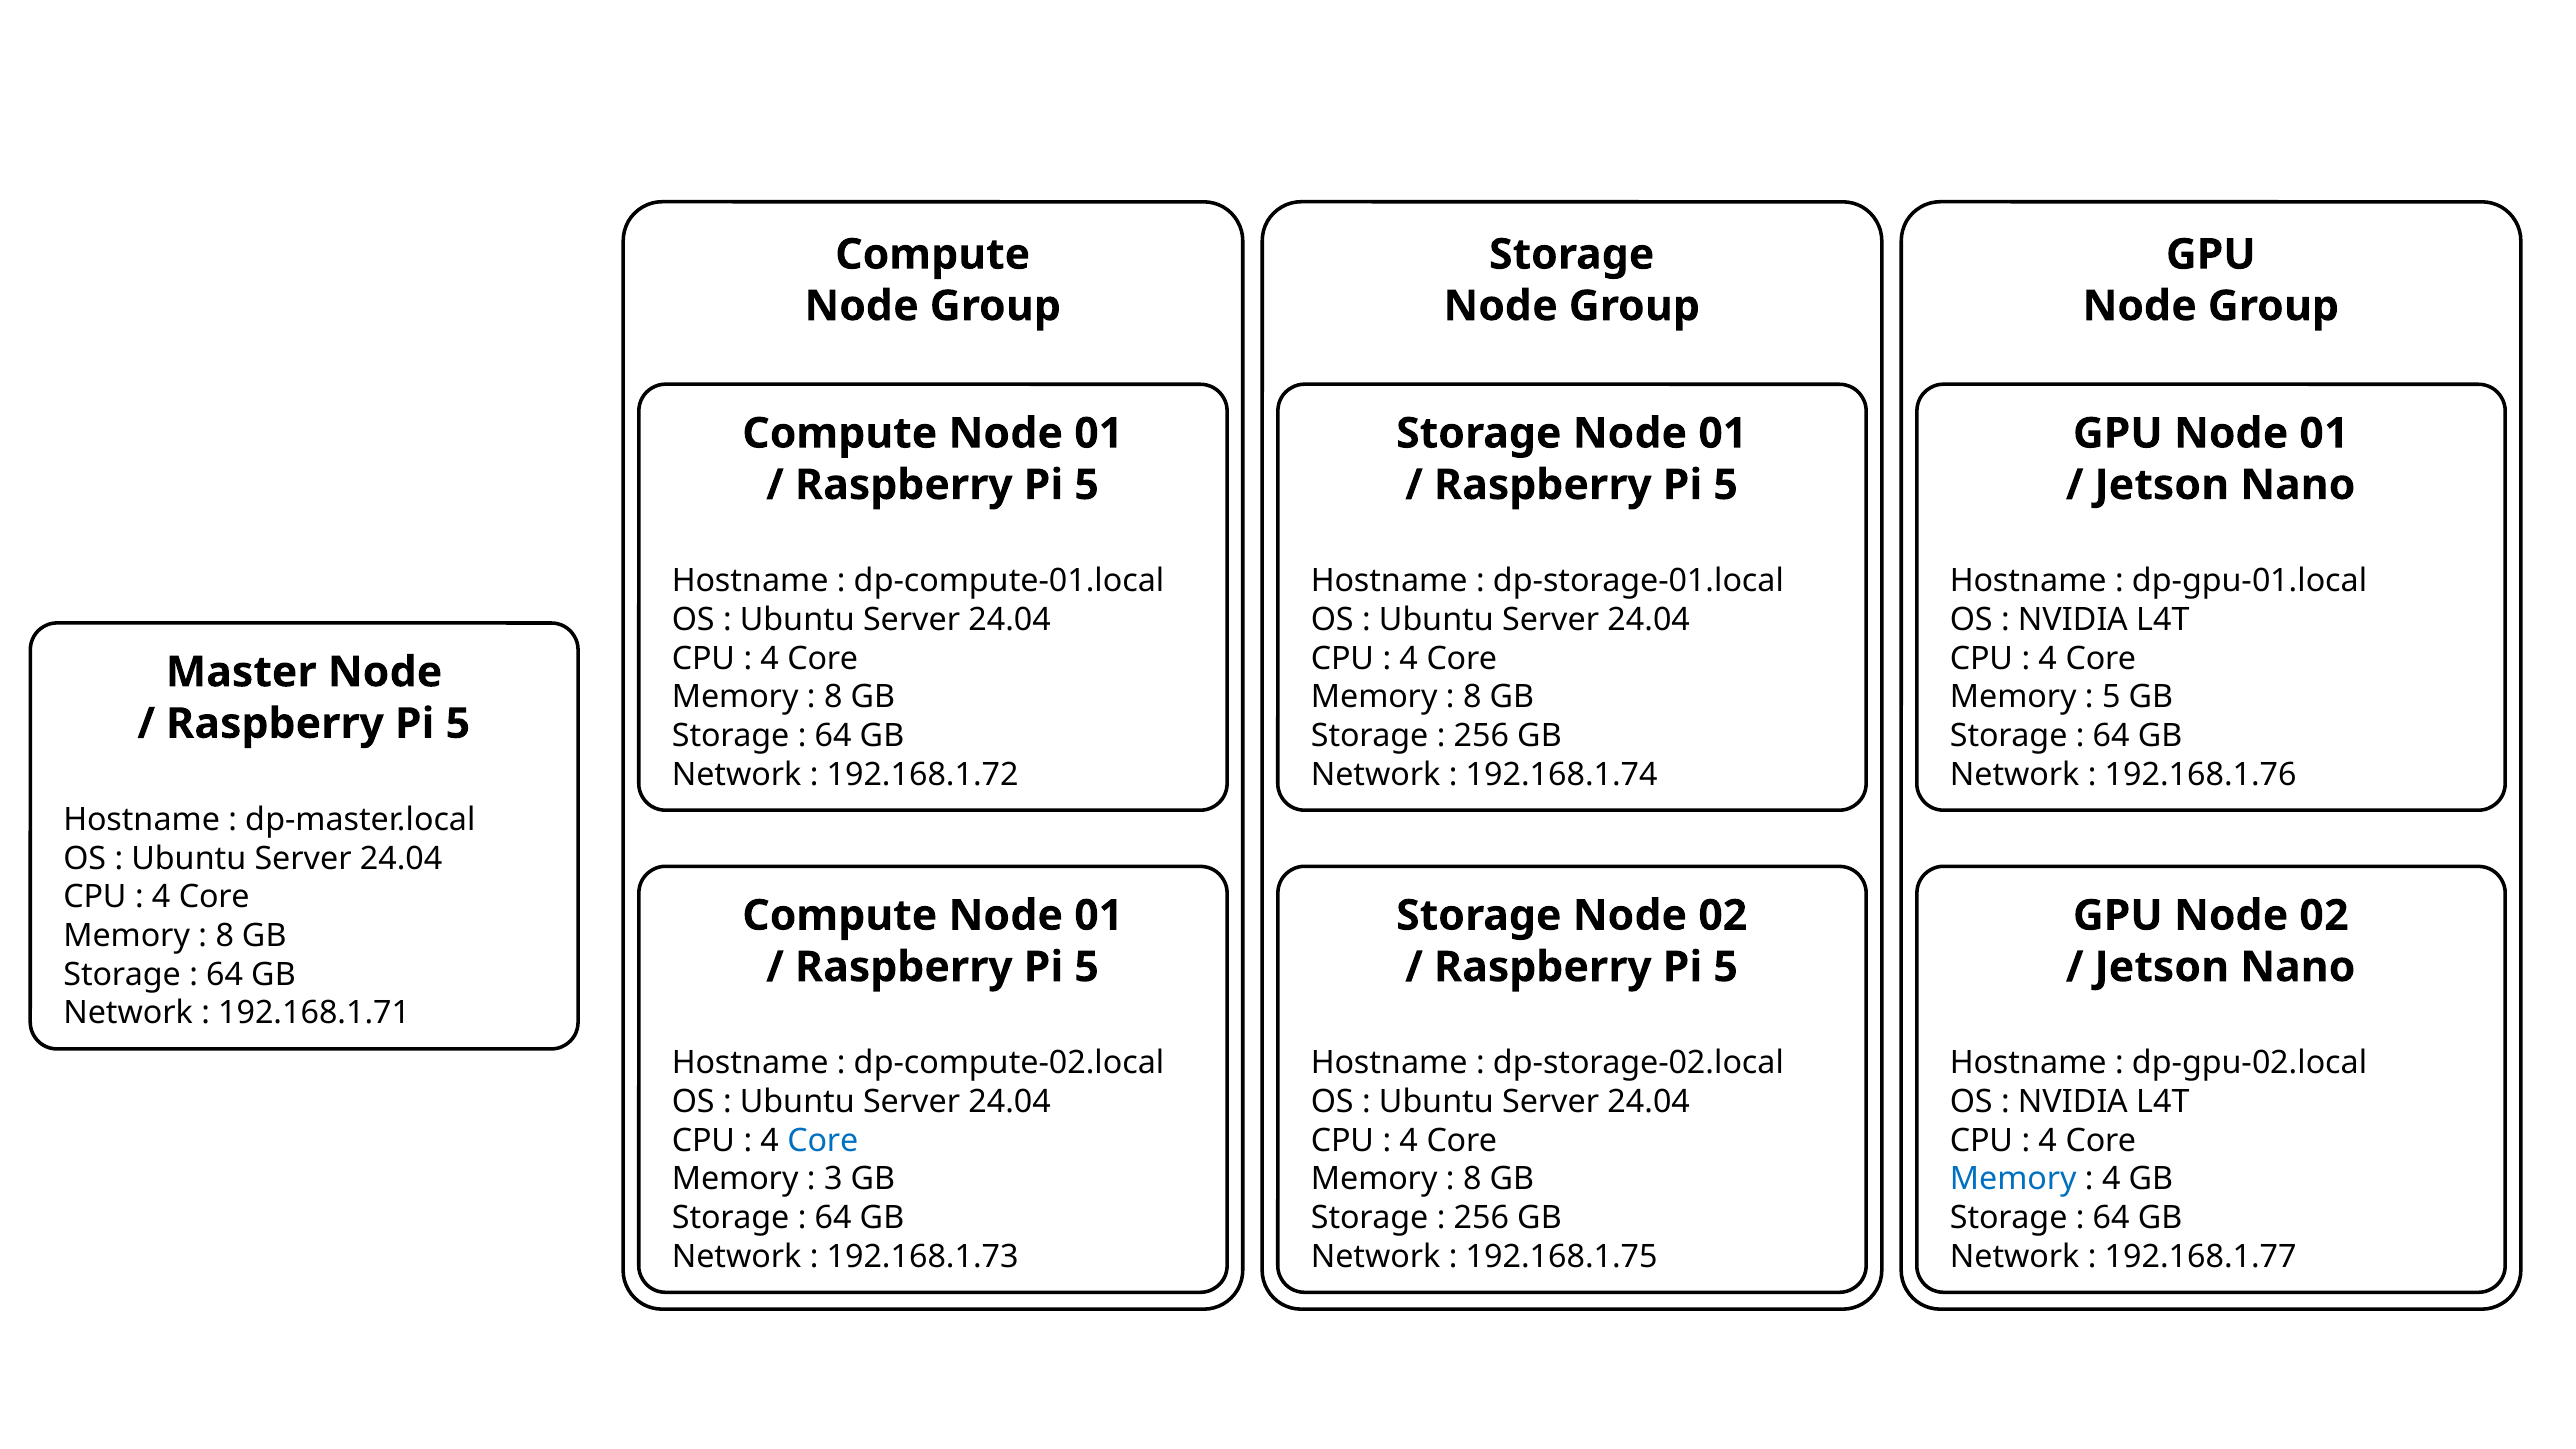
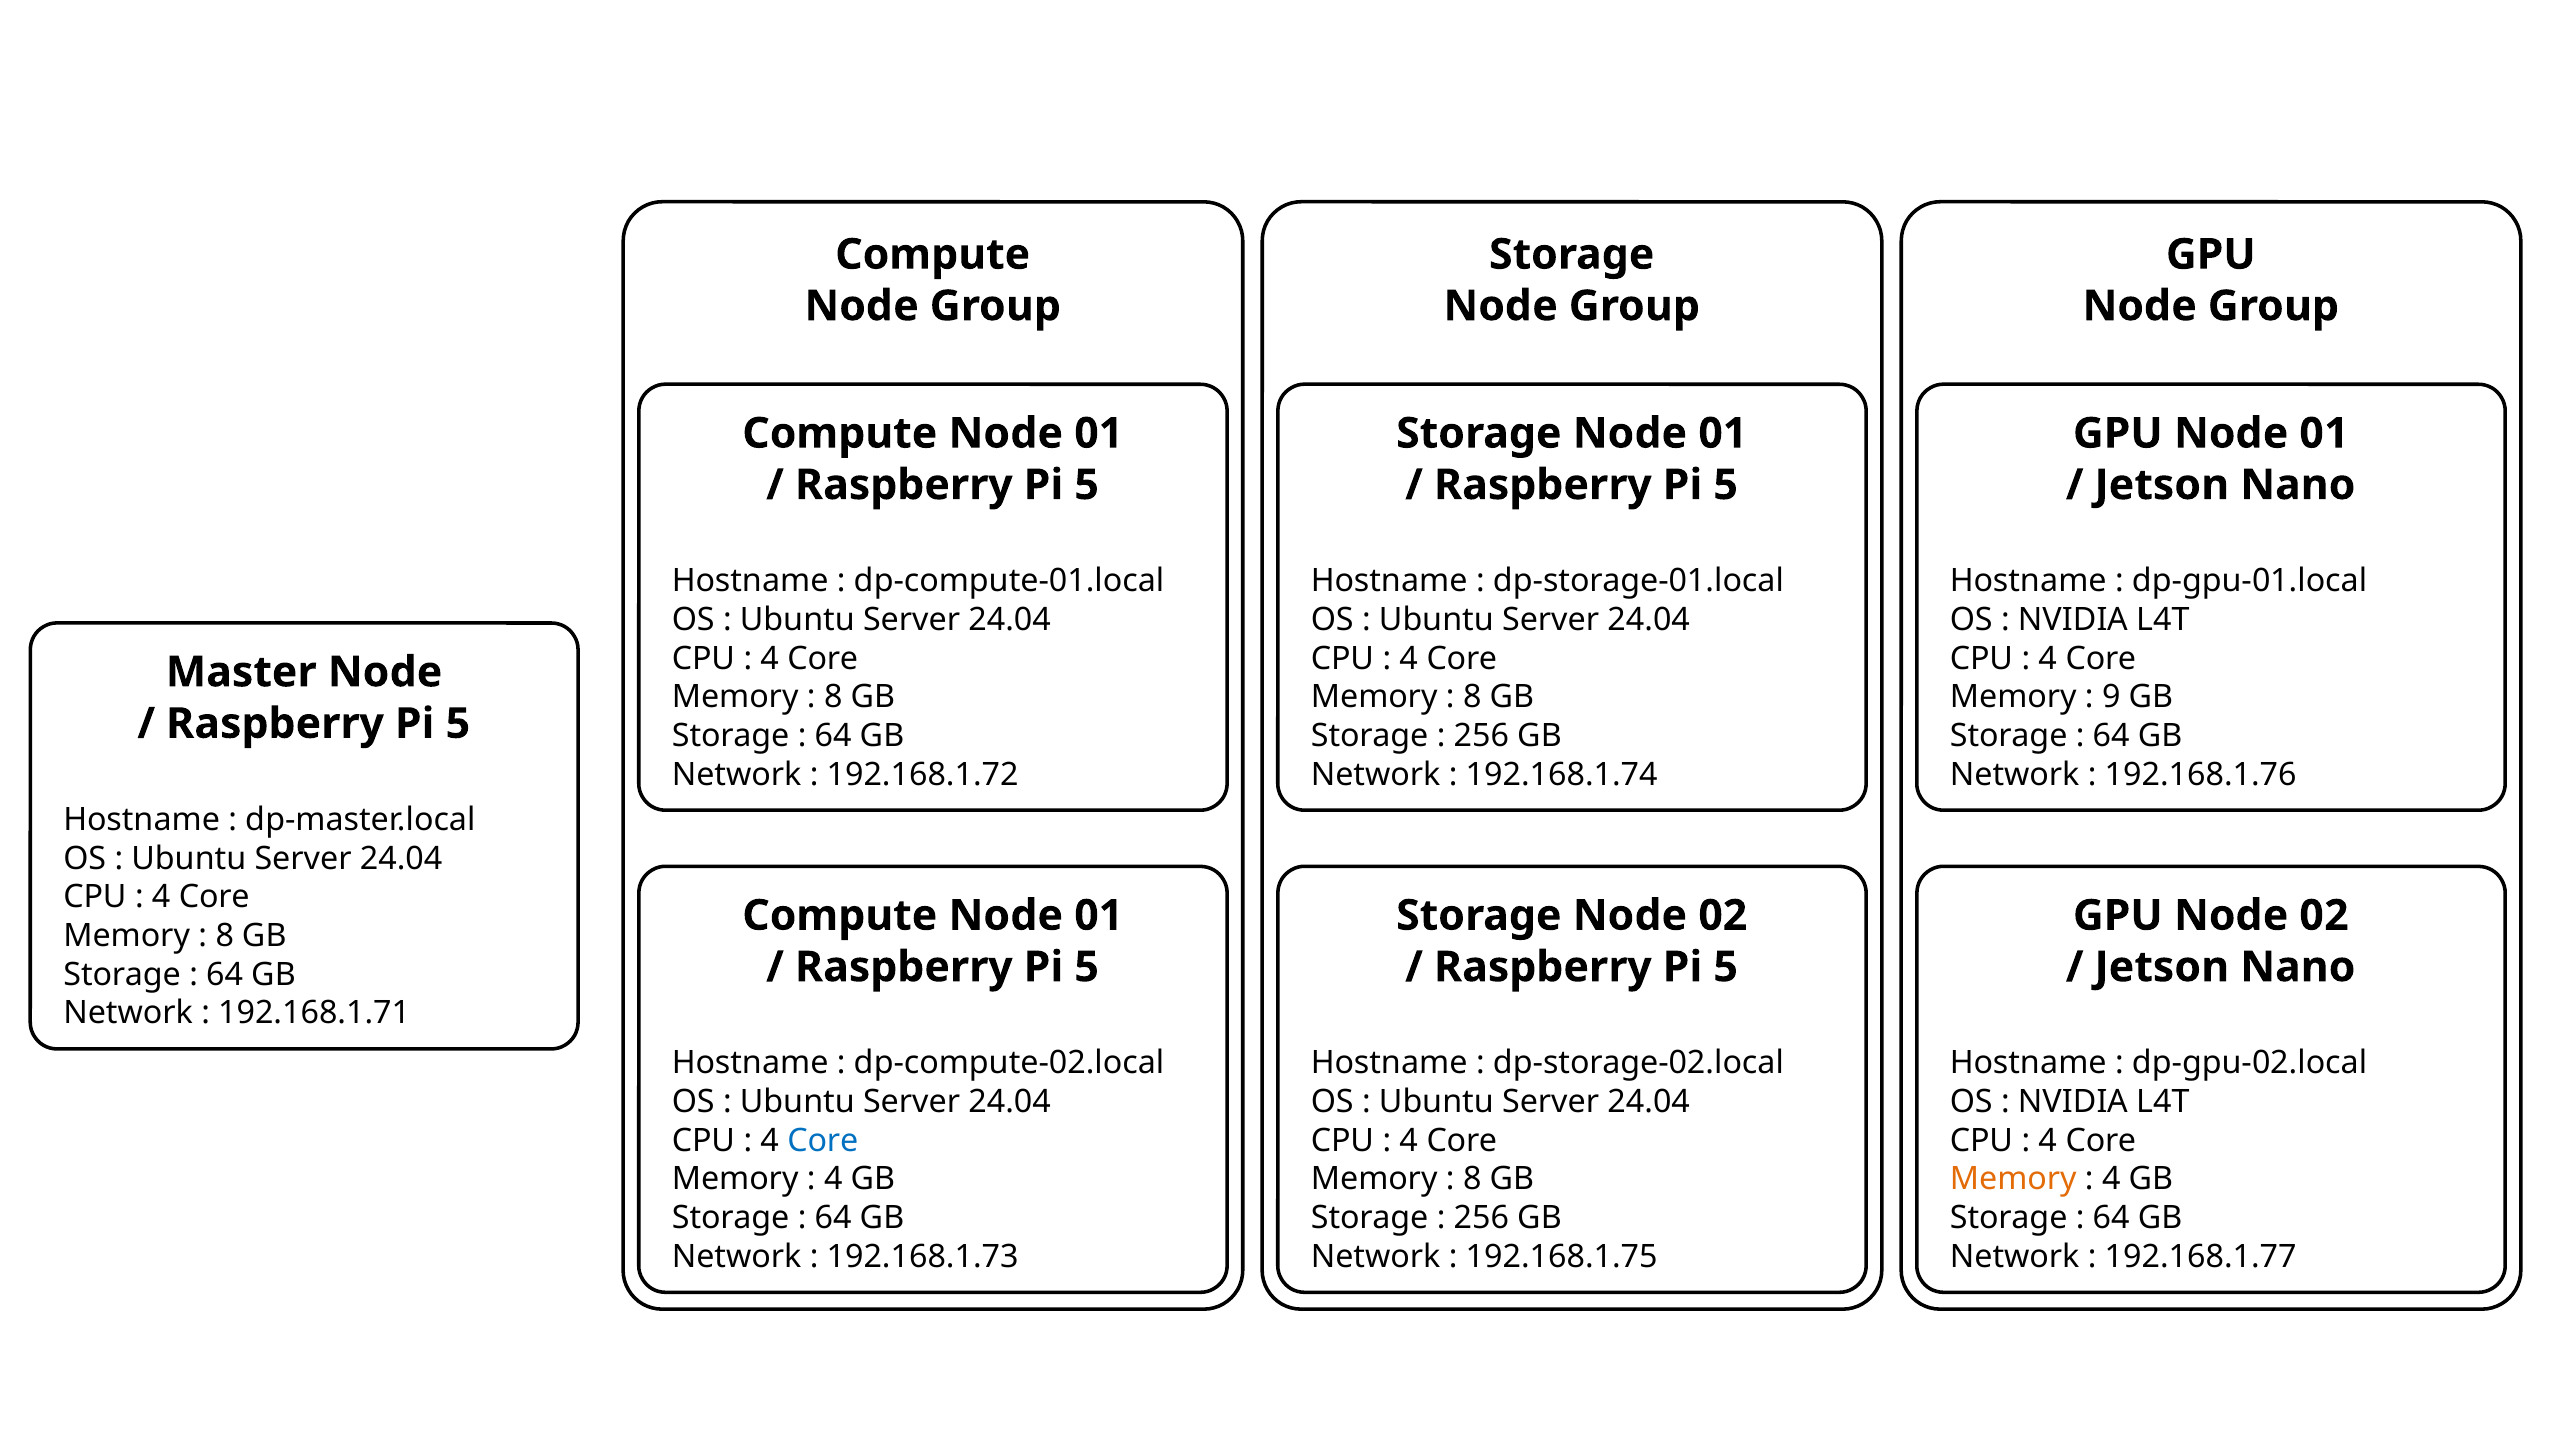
5 at (2111, 697): 5 -> 9
3 at (833, 1179): 3 -> 4
Memory at (2013, 1179) colour: blue -> orange
